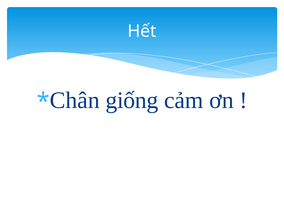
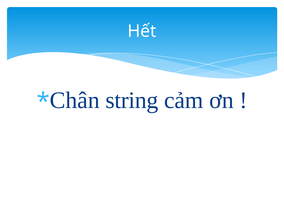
giống: giống -> string
